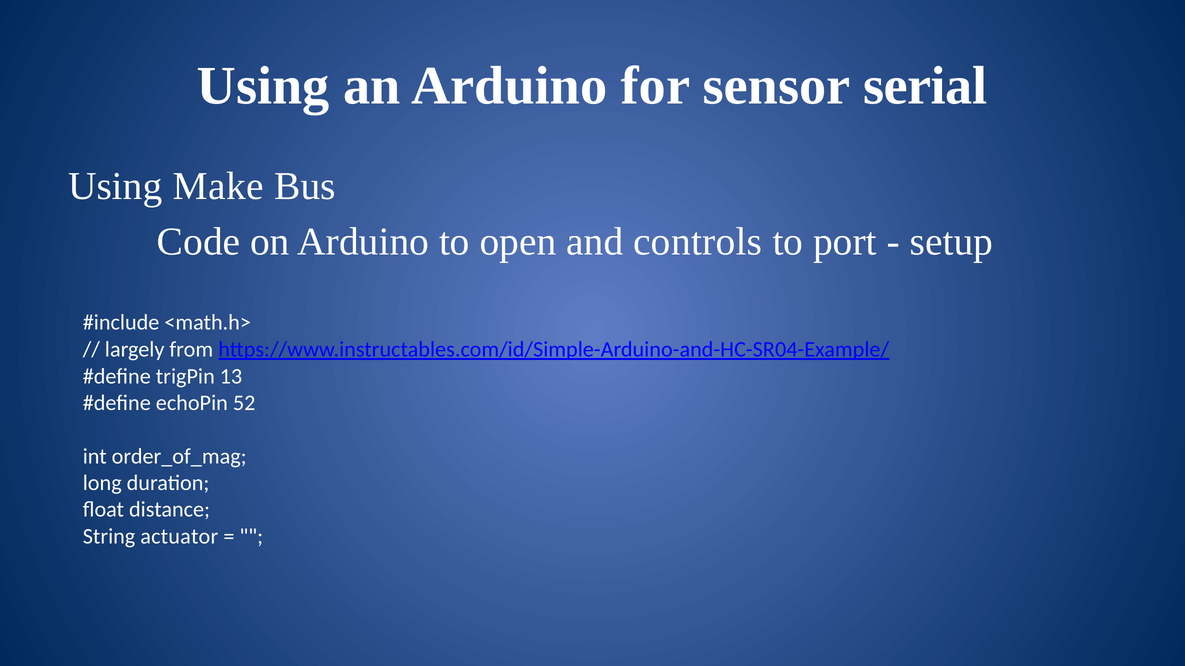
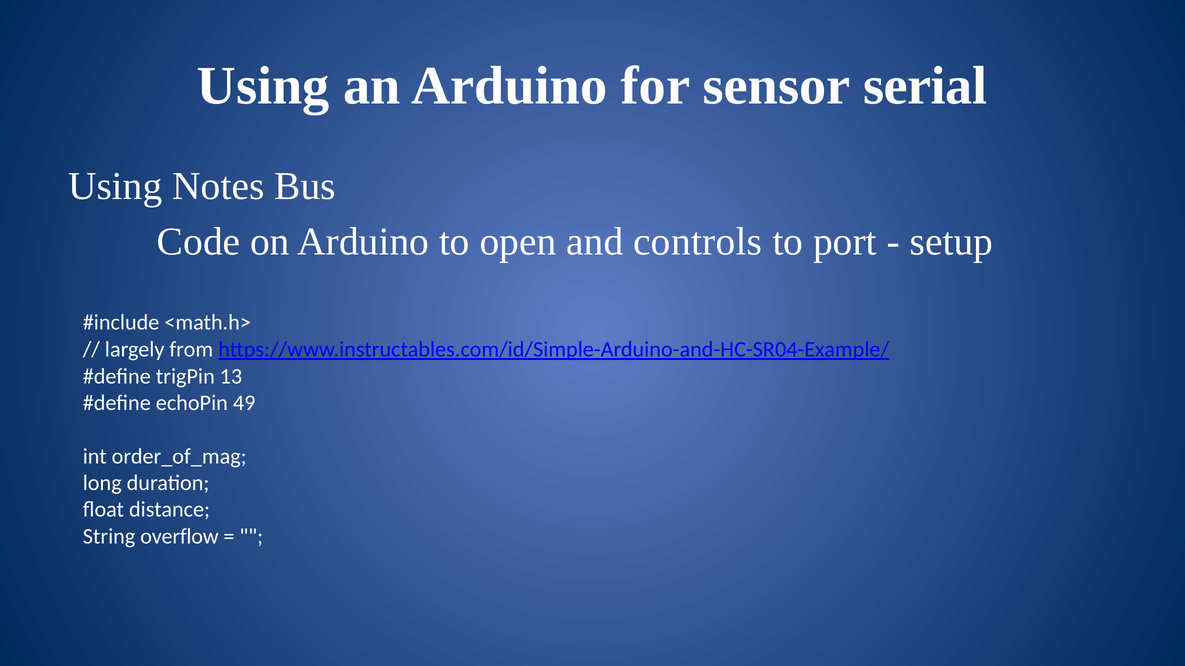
Make: Make -> Notes
52: 52 -> 49
actuator: actuator -> overflow
